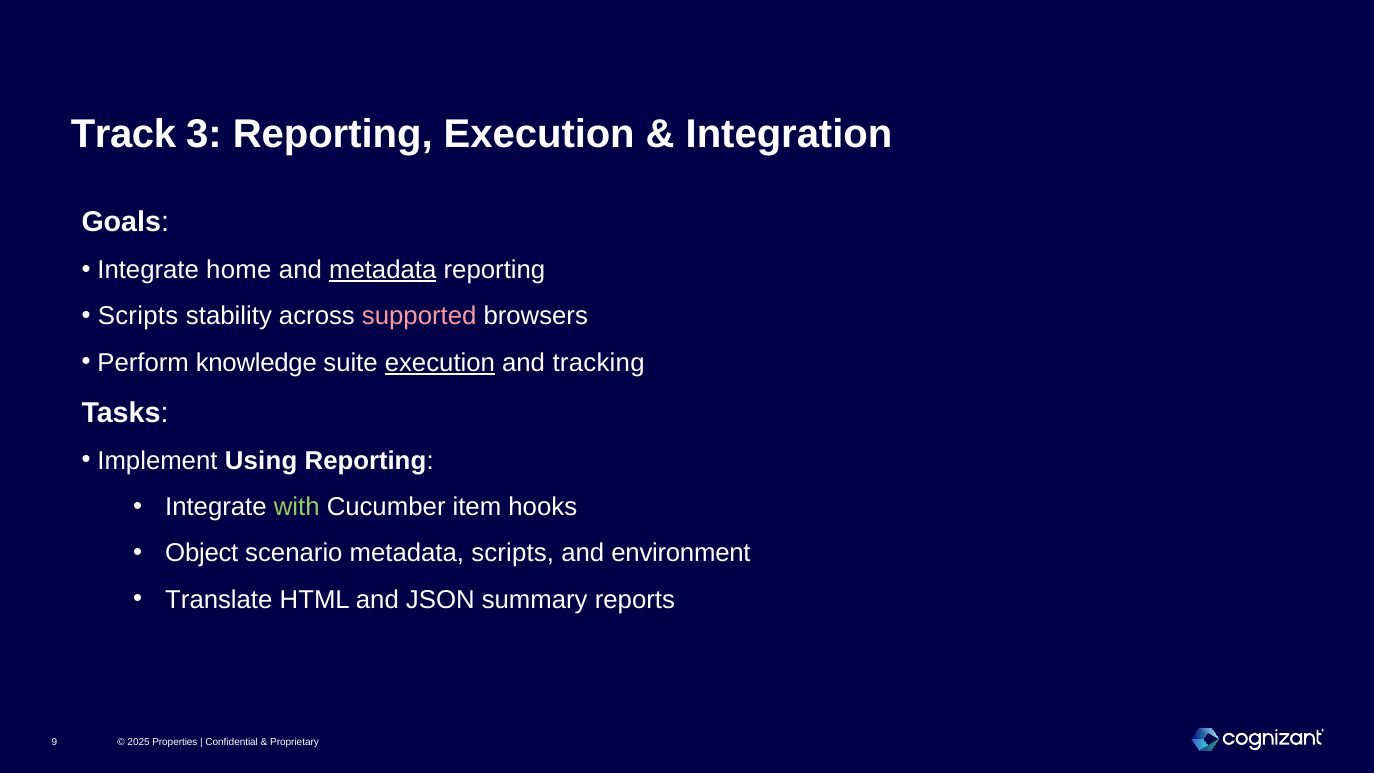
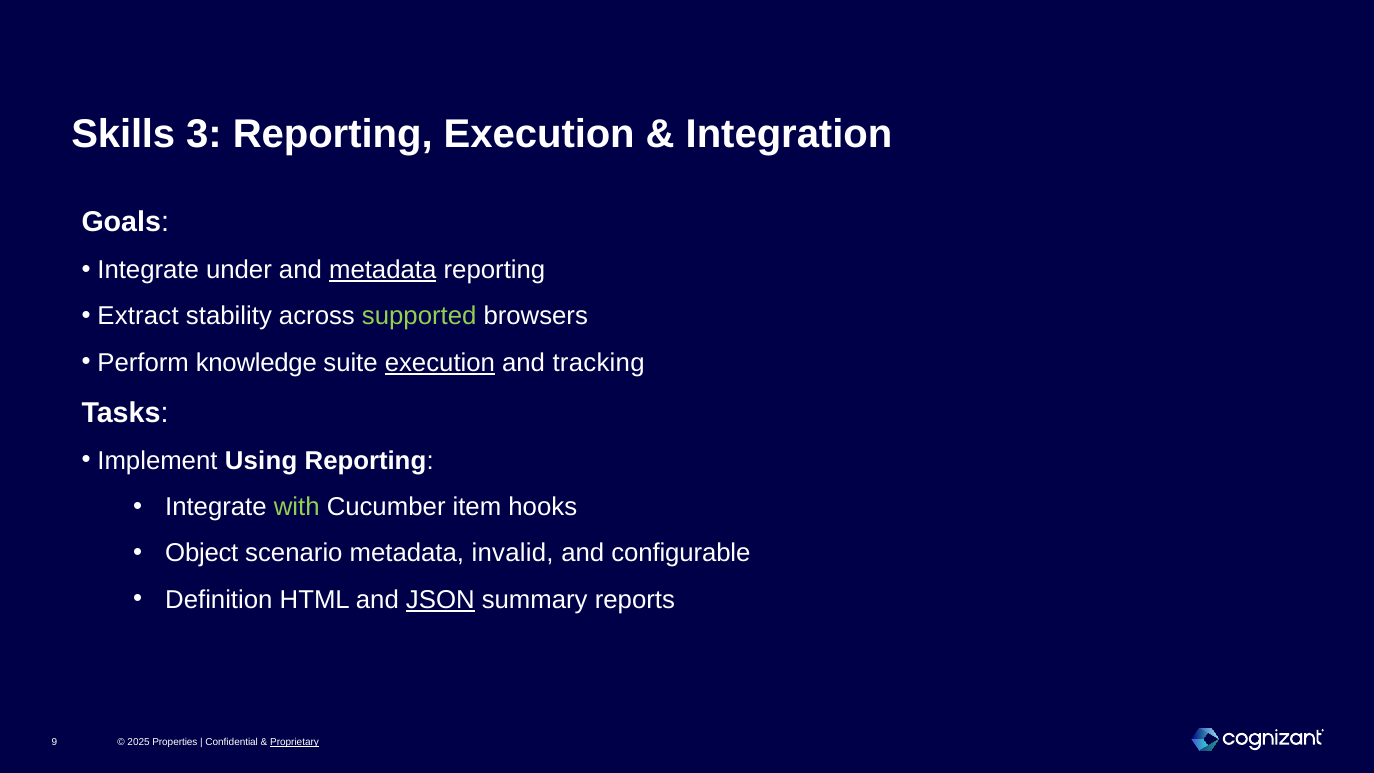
Track: Track -> Skills
home: home -> under
Scripts at (138, 316): Scripts -> Extract
supported colour: pink -> light green
metadata scripts: scripts -> invalid
environment: environment -> configurable
Translate: Translate -> Definition
JSON underline: none -> present
Proprietary underline: none -> present
